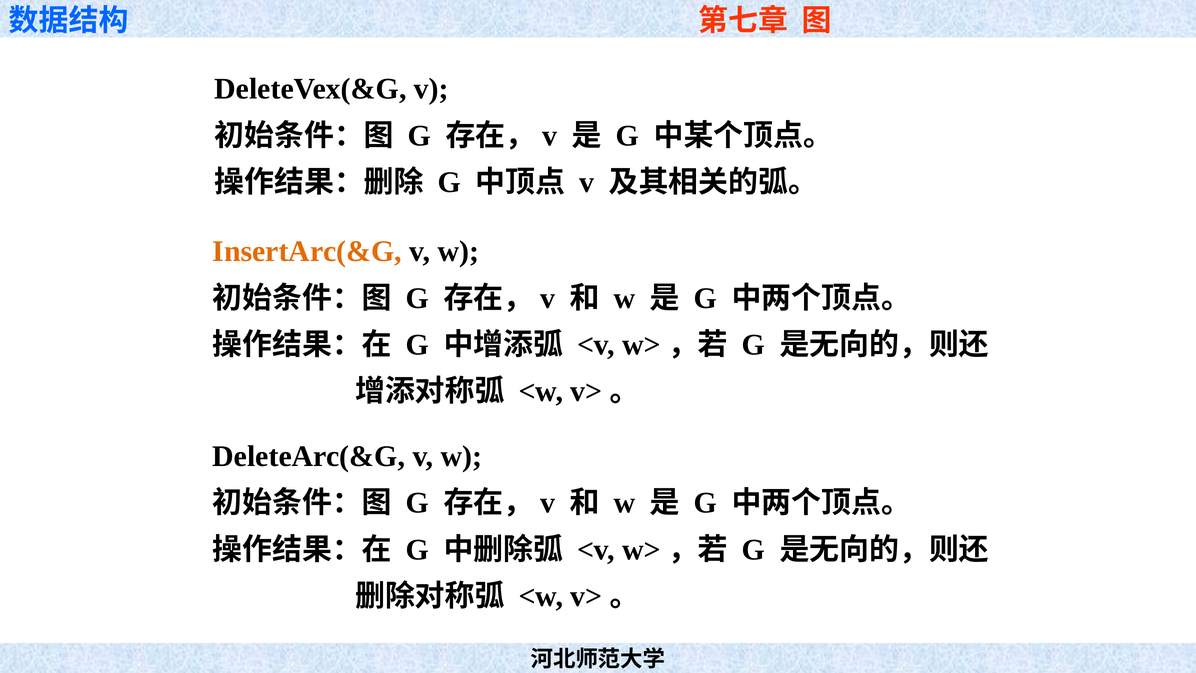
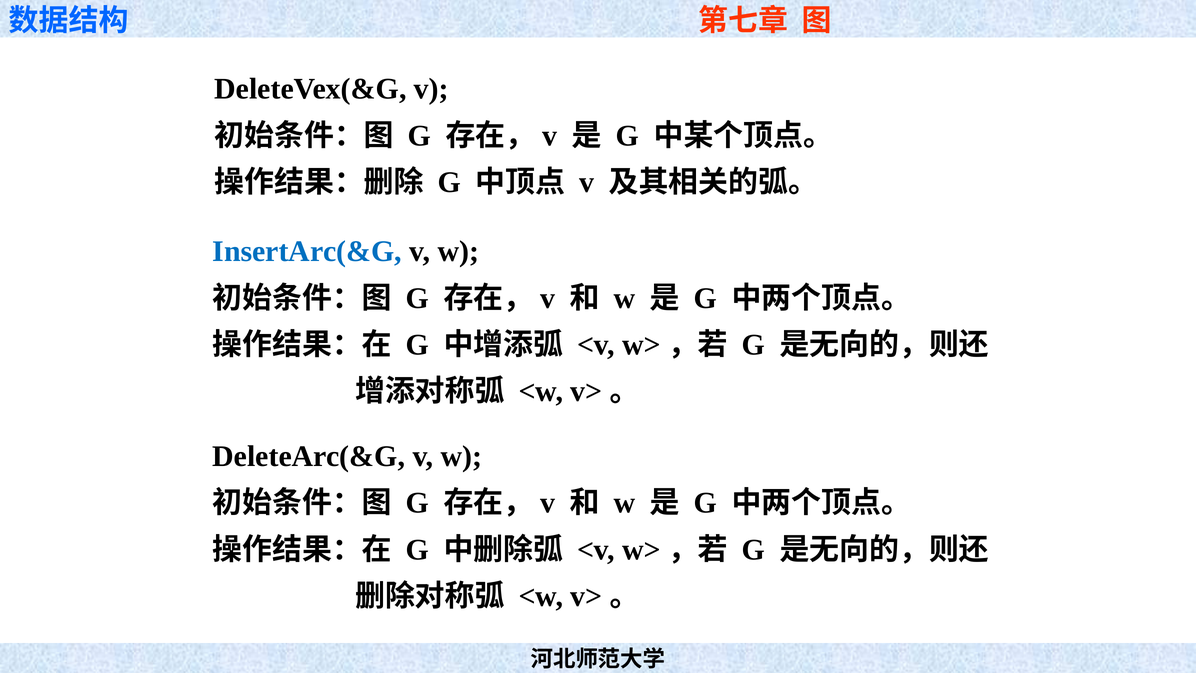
InsertArc(&G colour: orange -> blue
